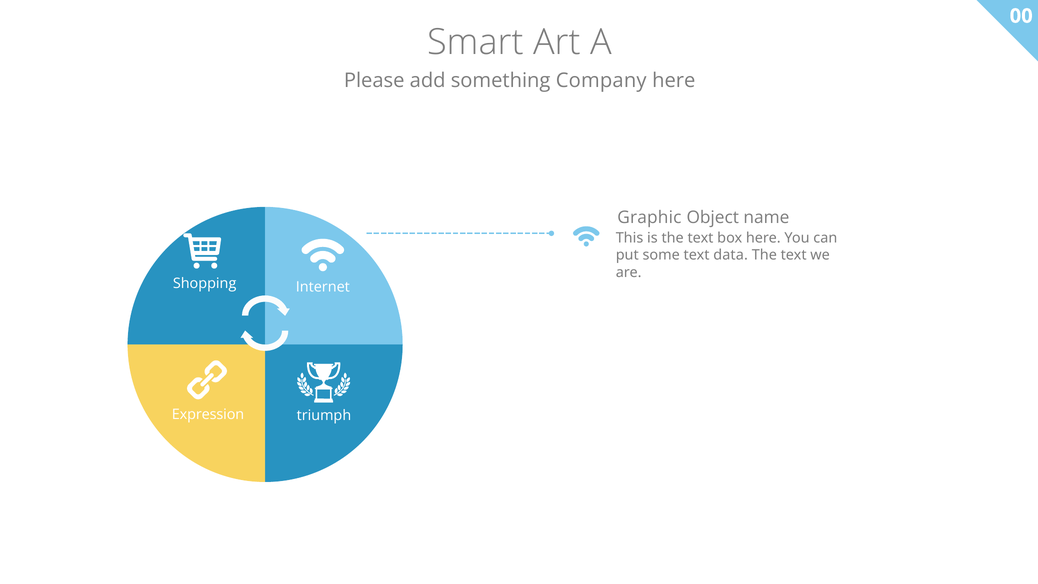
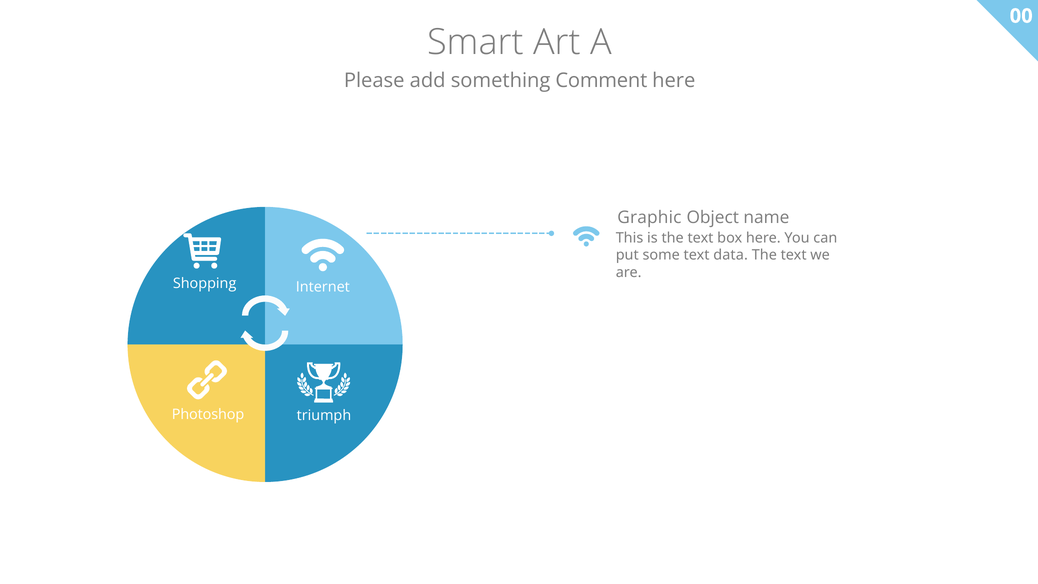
Company: Company -> Comment
Expression: Expression -> Photoshop
